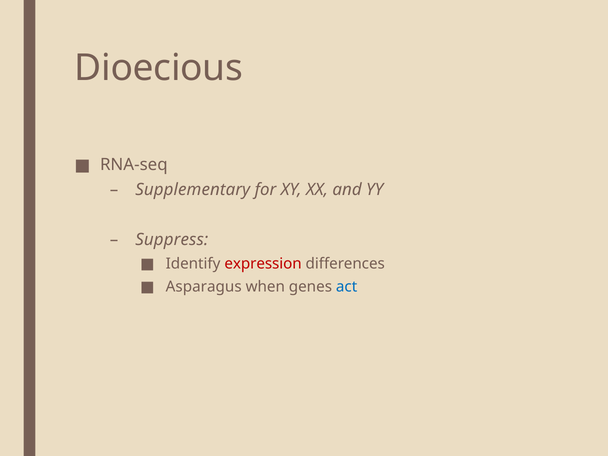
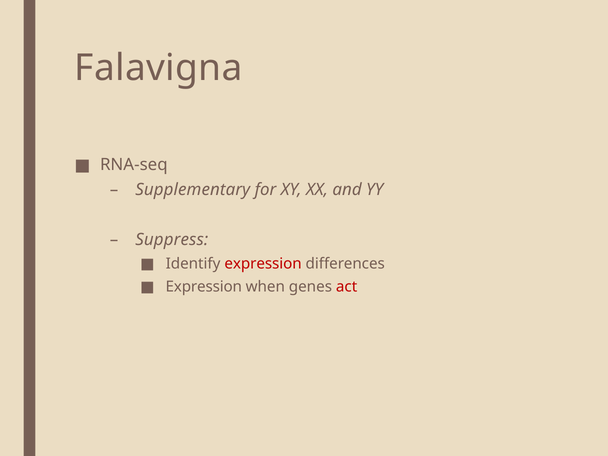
Dioecious: Dioecious -> Falavigna
Asparagus at (204, 287): Asparagus -> Expression
act colour: blue -> red
